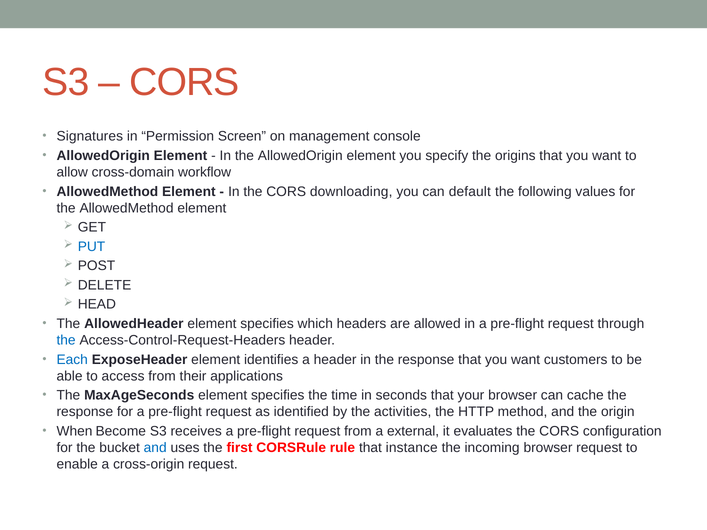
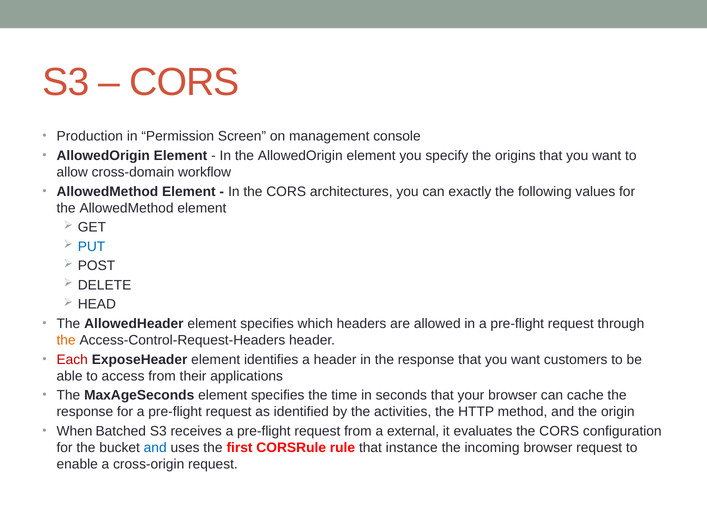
Signatures: Signatures -> Production
downloading: downloading -> architectures
default: default -> exactly
the at (66, 340) colour: blue -> orange
Each colour: blue -> red
Become: Become -> Batched
